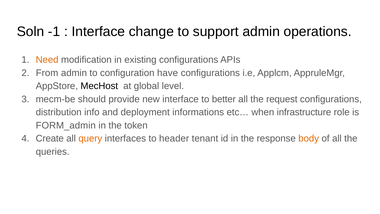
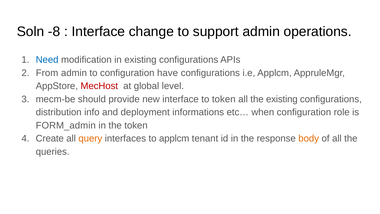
-1: -1 -> -8
Need colour: orange -> blue
MecHost colour: black -> red
to better: better -> token
the request: request -> existing
when infrastructure: infrastructure -> configuration
to header: header -> applcm
